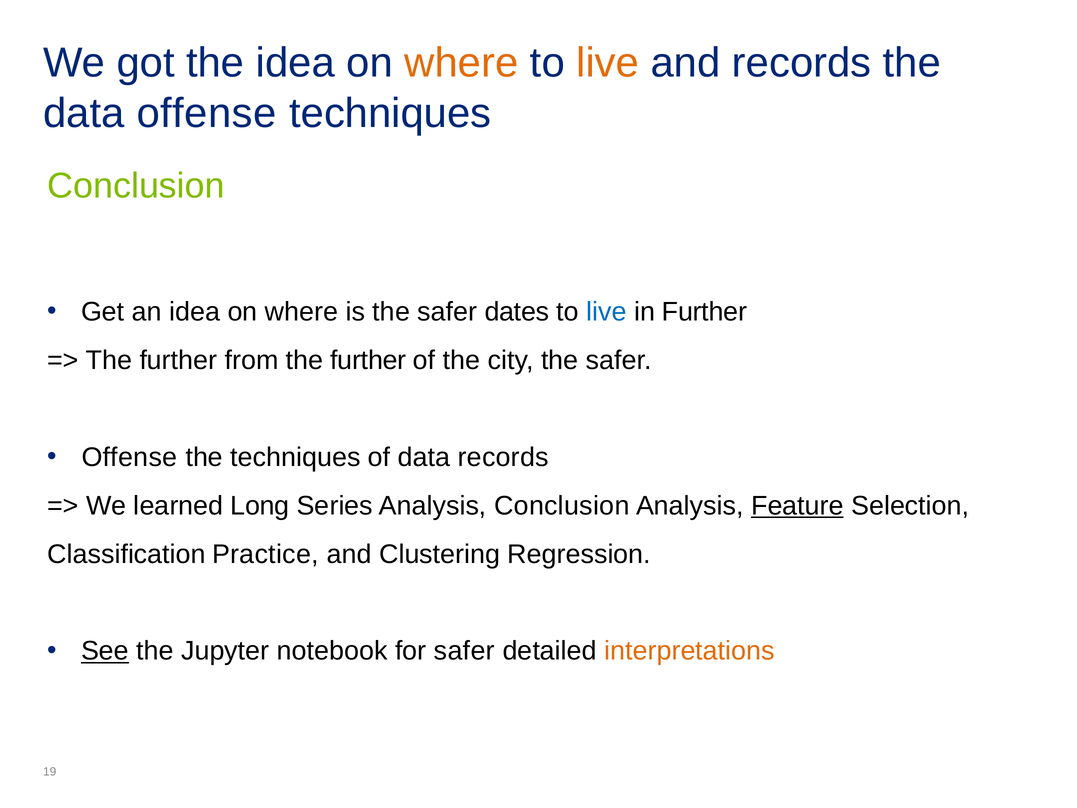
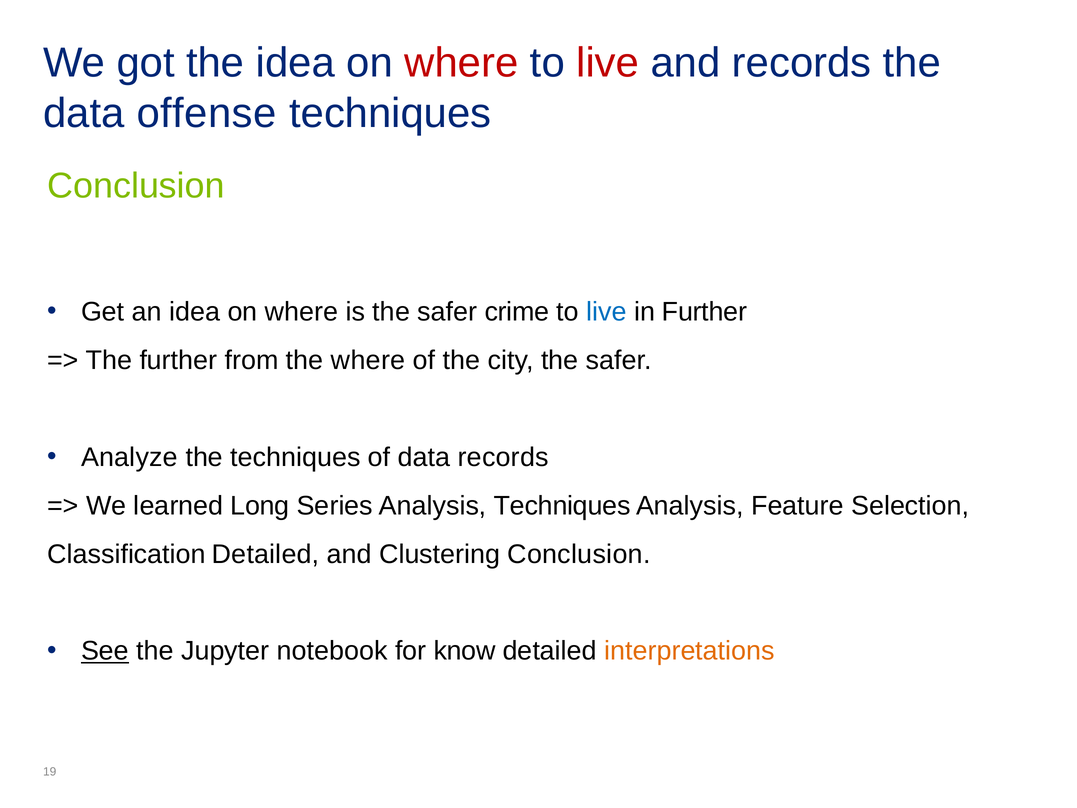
where at (461, 63) colour: orange -> red
live at (608, 63) colour: orange -> red
dates: dates -> crime
from the further: further -> where
Offense at (129, 457): Offense -> Analyze
Analysis Conclusion: Conclusion -> Techniques
Feature underline: present -> none
Classification Practice: Practice -> Detailed
Clustering Regression: Regression -> Conclusion
for safer: safer -> know
